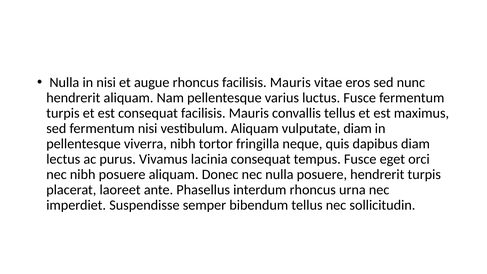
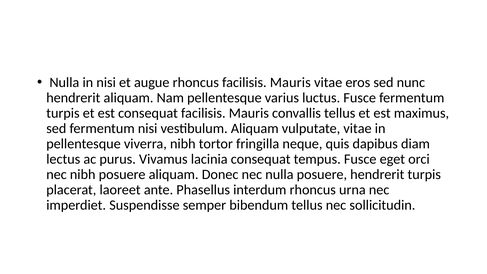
vulputate diam: diam -> vitae
